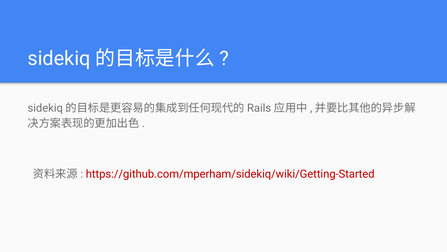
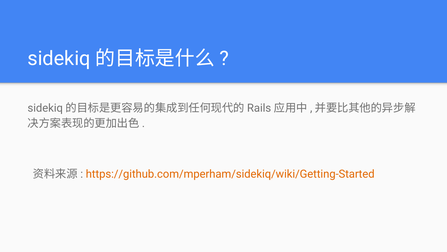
https://github.com/mperham/sidekiq/wiki/Getting-Started colour: red -> orange
